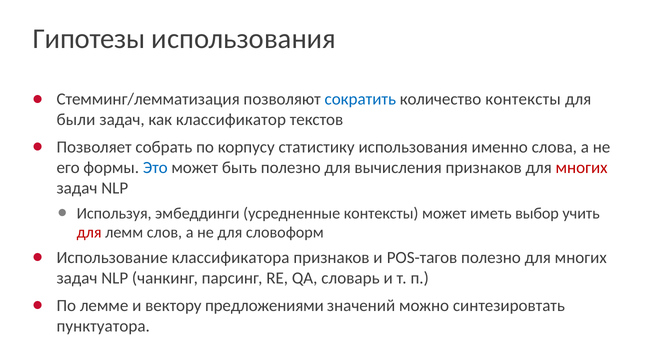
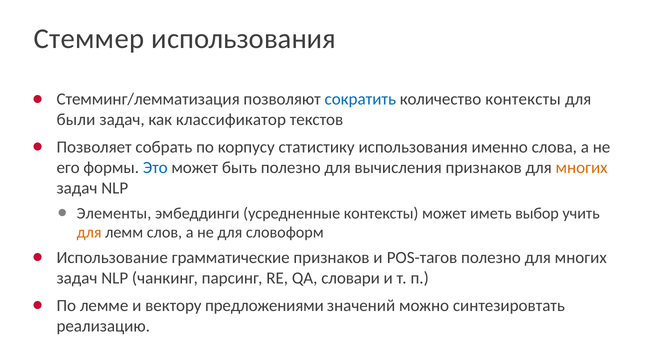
Гипотезы: Гипотезы -> Стеммер
многих at (582, 168) colour: red -> orange
Используя: Используя -> Элементы
для at (89, 233) colour: red -> orange
классификатора: классификатора -> грамматические
словарь: словарь -> словари
пунктуатора: пунктуатора -> реализацию
